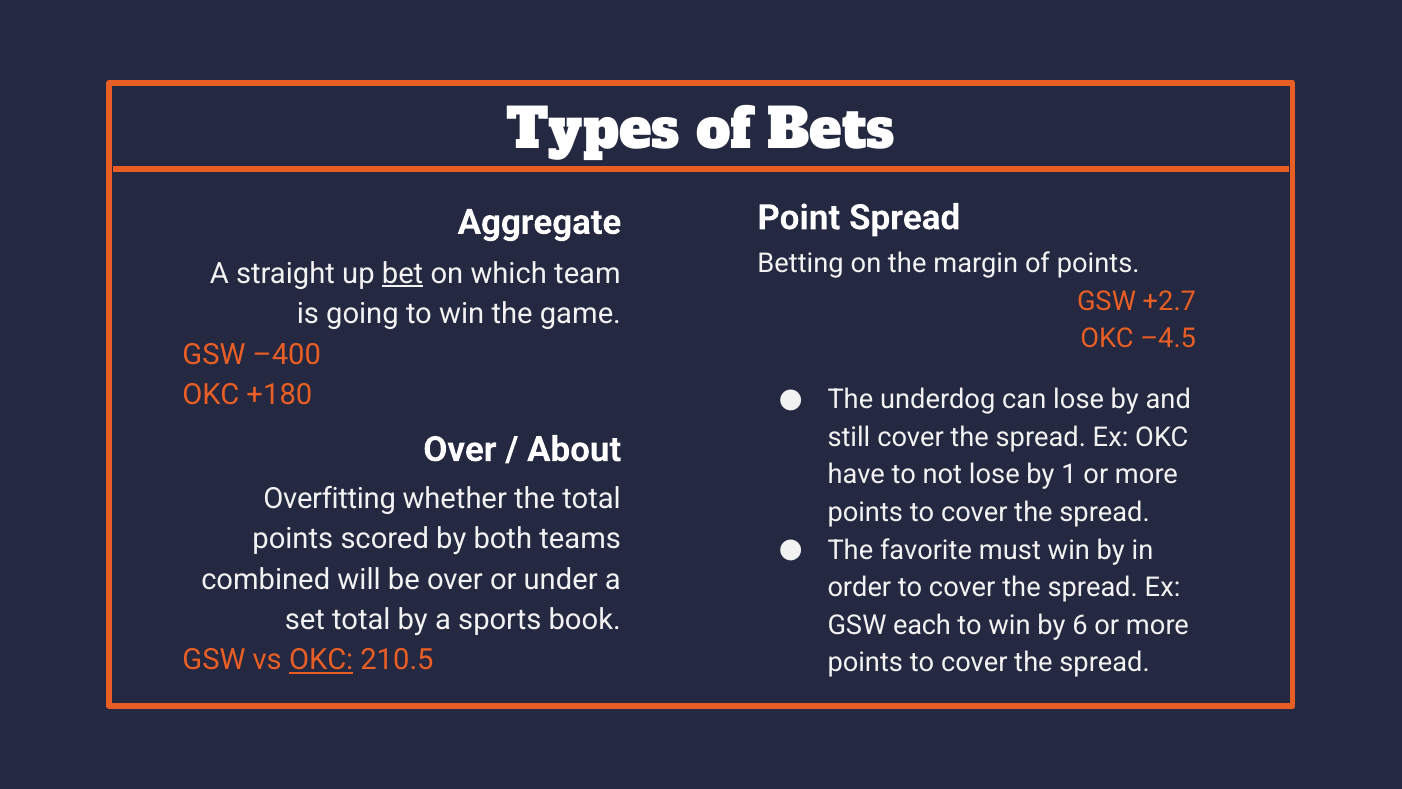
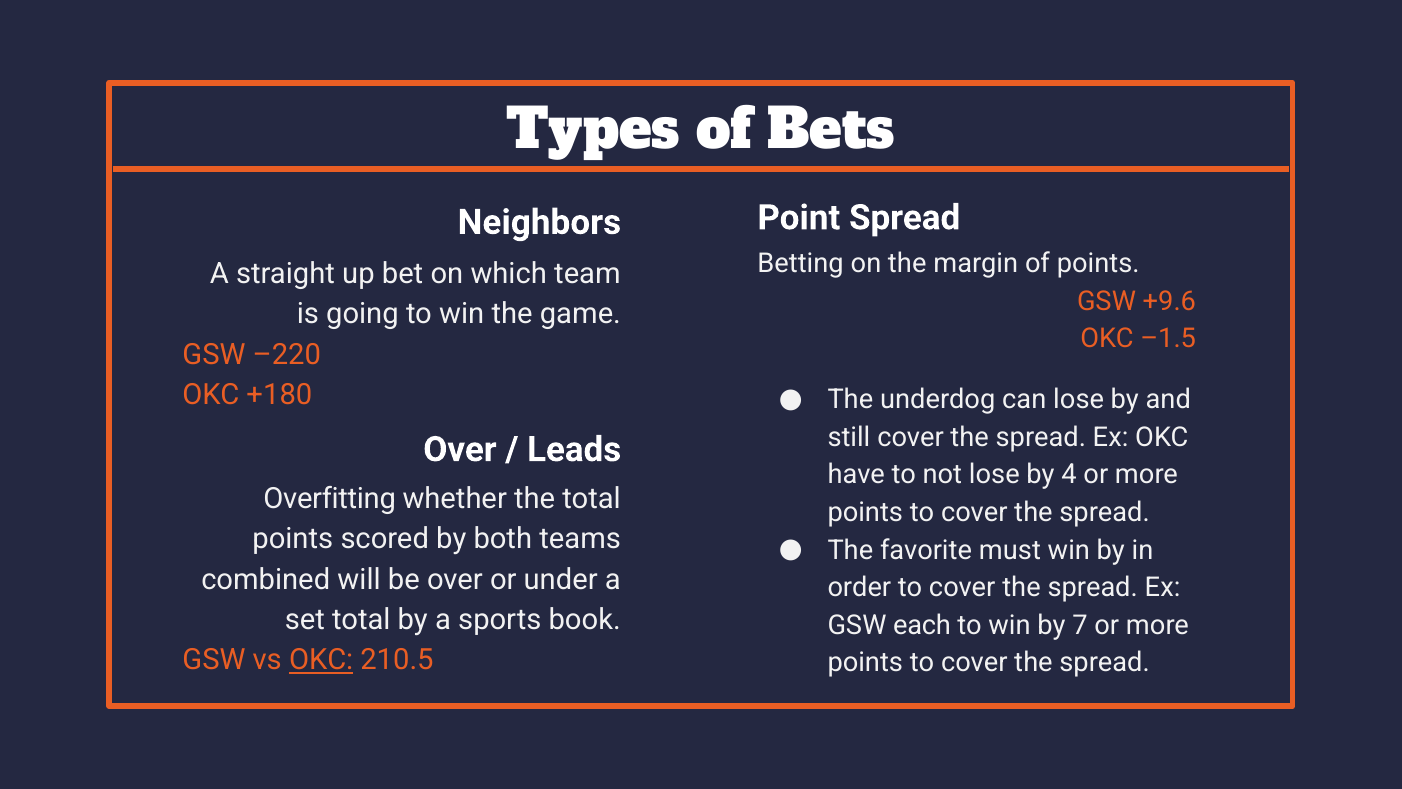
Aggregate: Aggregate -> Neighbors
bet underline: present -> none
+2.7: +2.7 -> +9.6
–4.5: –4.5 -> –1.5
–400: –400 -> –220
About: About -> Leads
1: 1 -> 4
6: 6 -> 7
